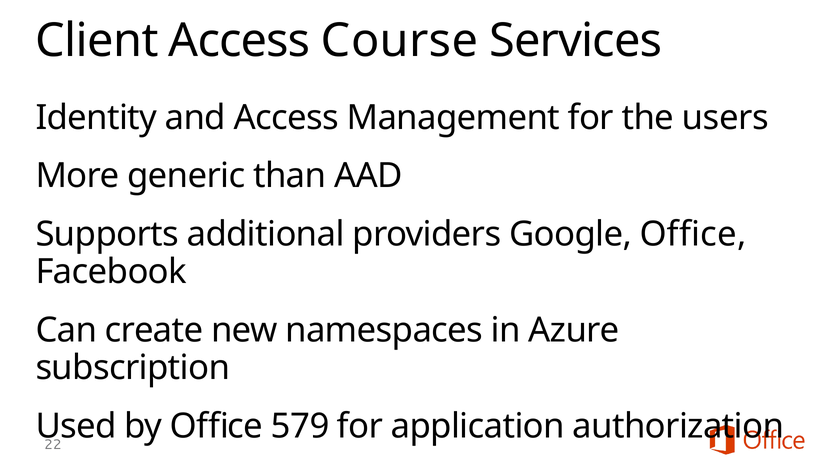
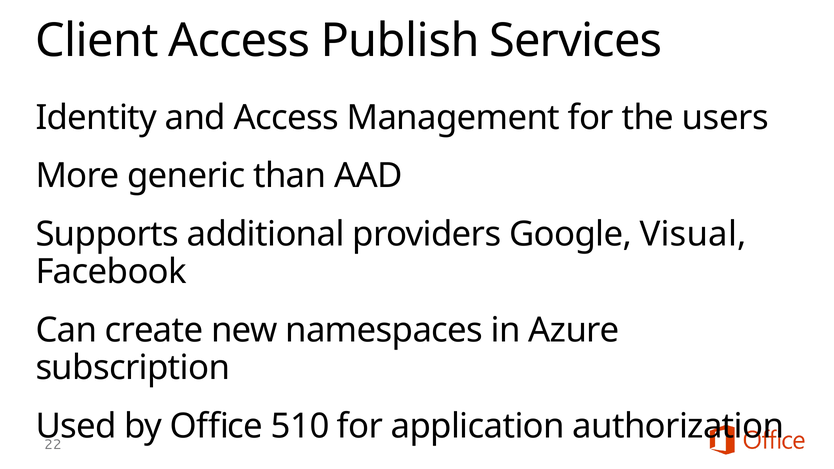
Course: Course -> Publish
Google Office: Office -> Visual
579: 579 -> 510
